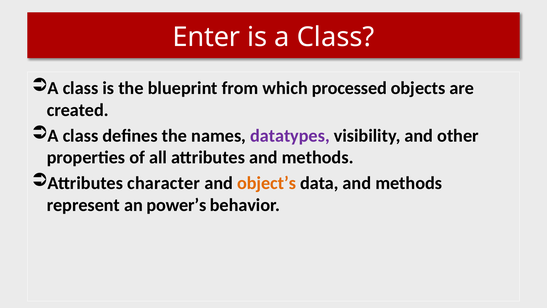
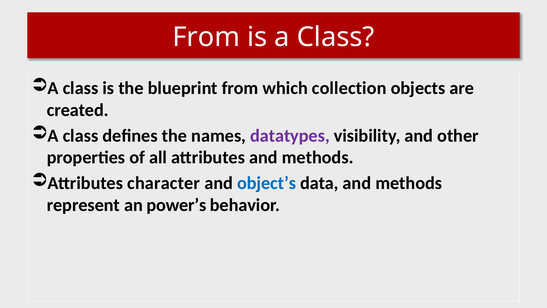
Enter at (206, 37): Enter -> From
processed: processed -> collection
object’s colour: orange -> blue
